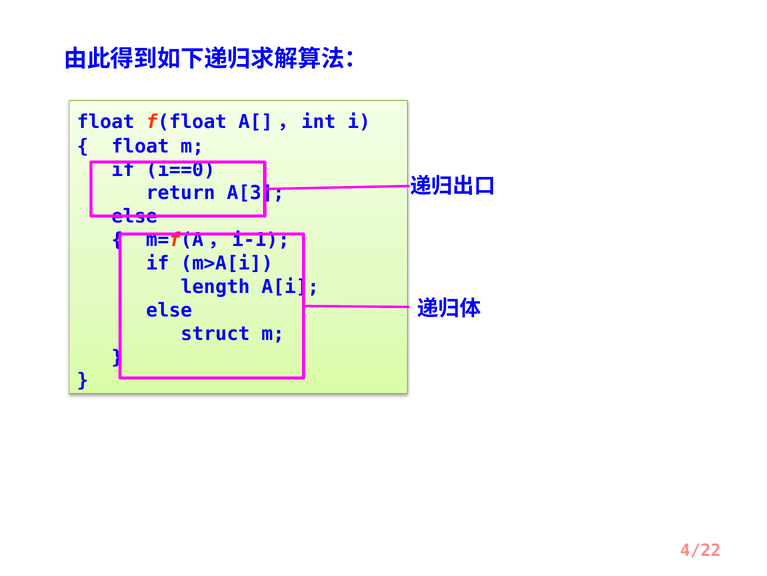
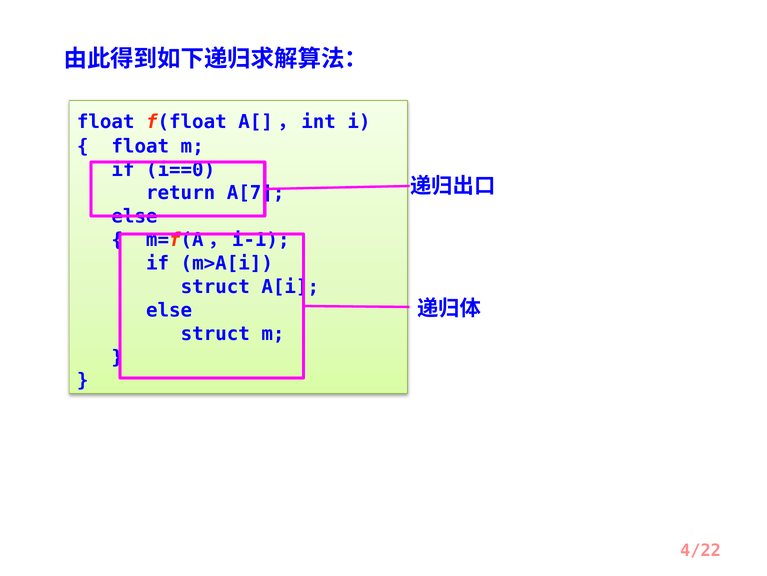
A[3: A[3 -> A[7
length at (215, 287): length -> struct
